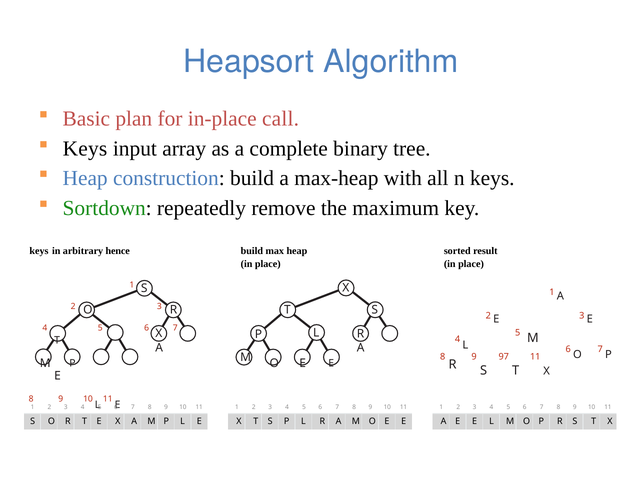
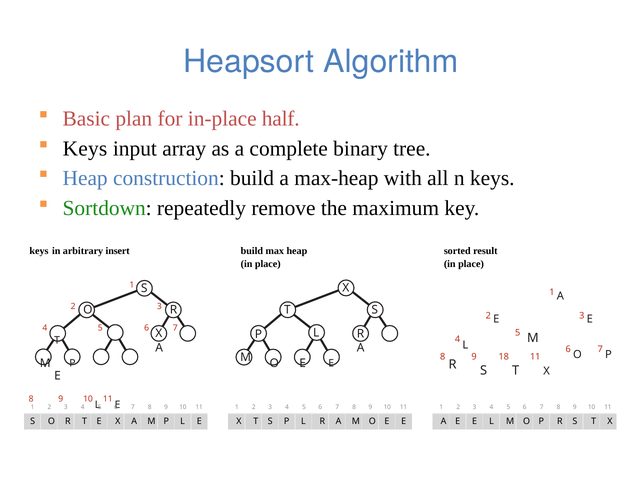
call: call -> half
hence: hence -> insert
97: 97 -> 18
